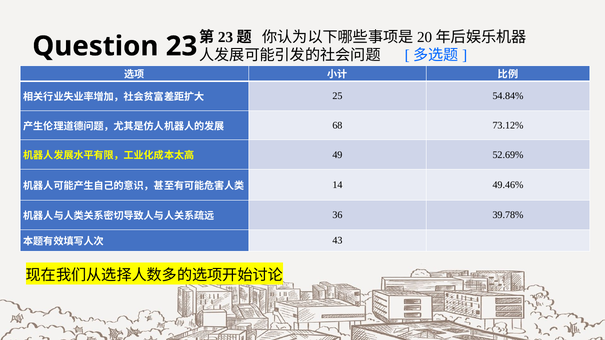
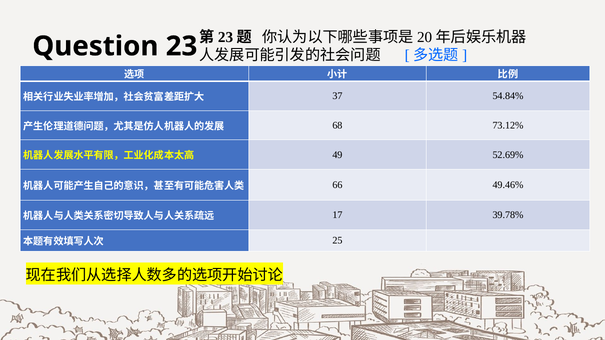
25: 25 -> 37
14: 14 -> 66
36: 36 -> 17
43: 43 -> 25
